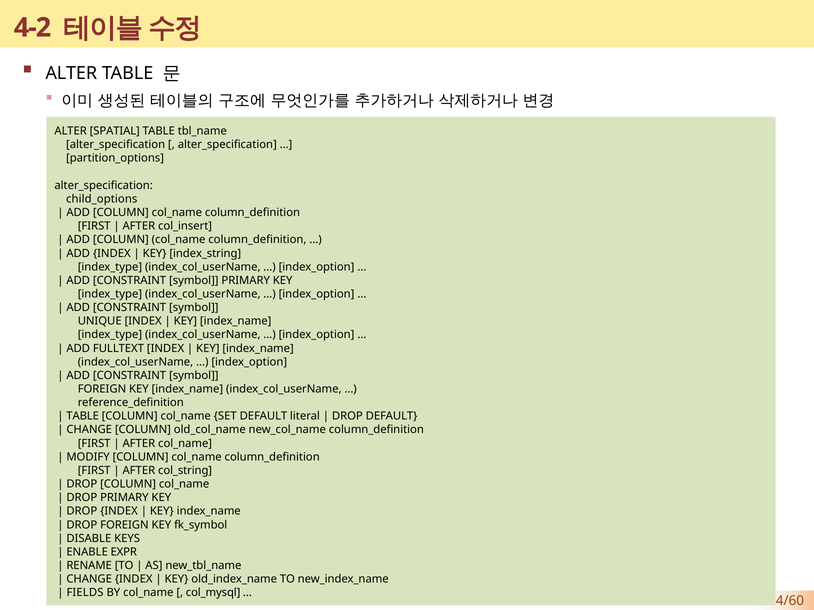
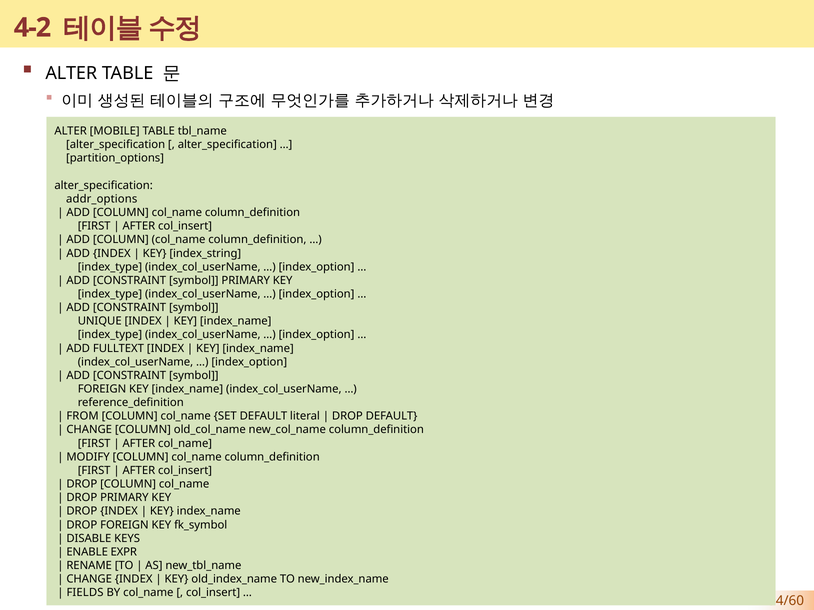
SPATIAL: SPATIAL -> MOBILE
child_options: child_options -> addr_options
TABLE at (83, 417): TABLE -> FROM
col_string at (185, 471): col_string -> col_insert
col_mysql at (213, 593): col_mysql -> col_insert
